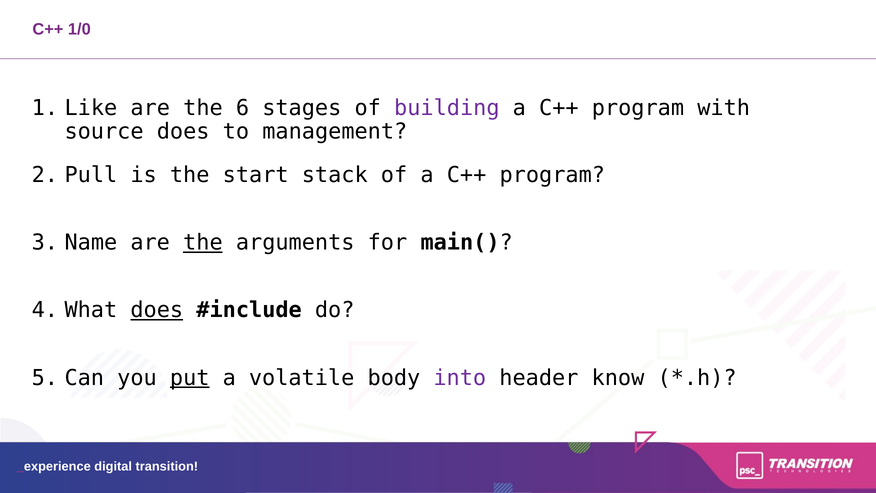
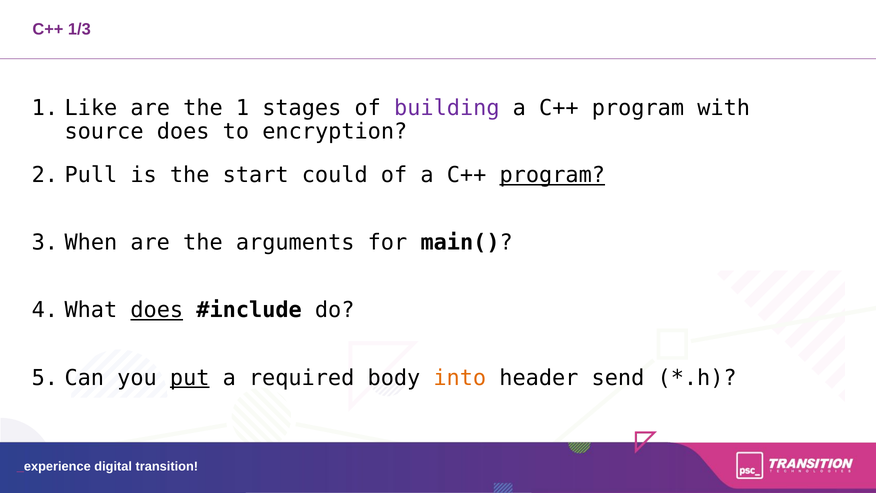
1/0: 1/0 -> 1/3
the 6: 6 -> 1
management: management -> encryption
stack: stack -> could
program at (552, 175) underline: none -> present
Name: Name -> When
the at (203, 243) underline: present -> none
volatile: volatile -> required
into colour: purple -> orange
know: know -> send
